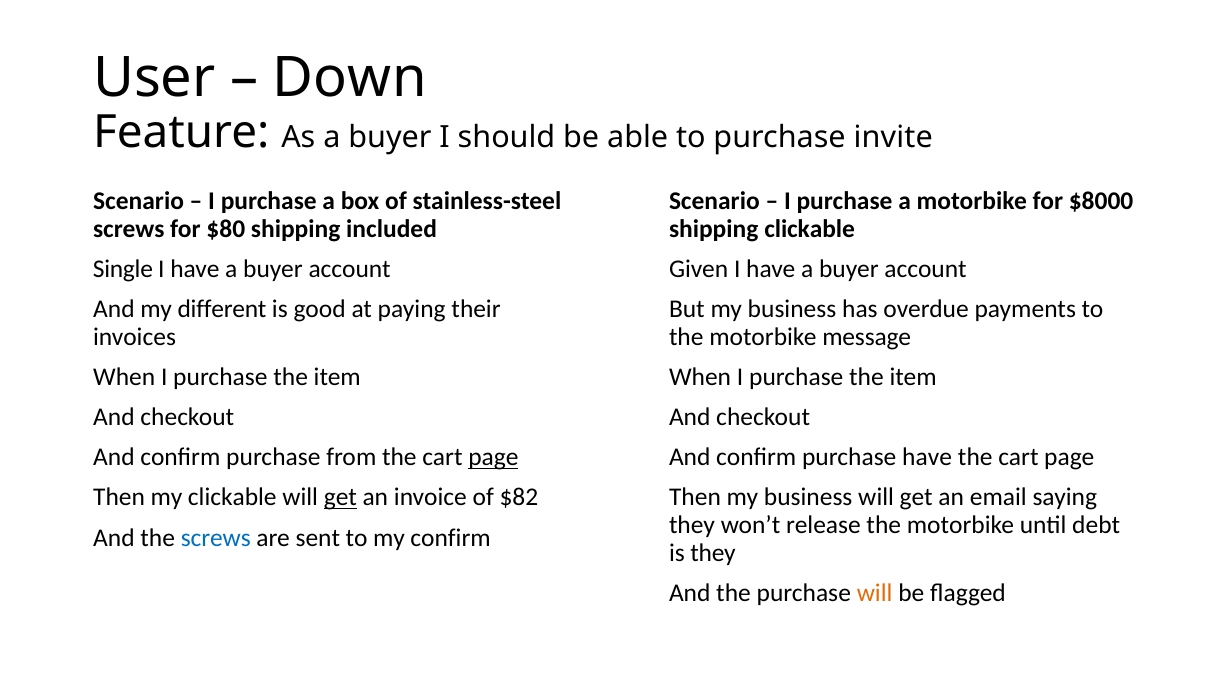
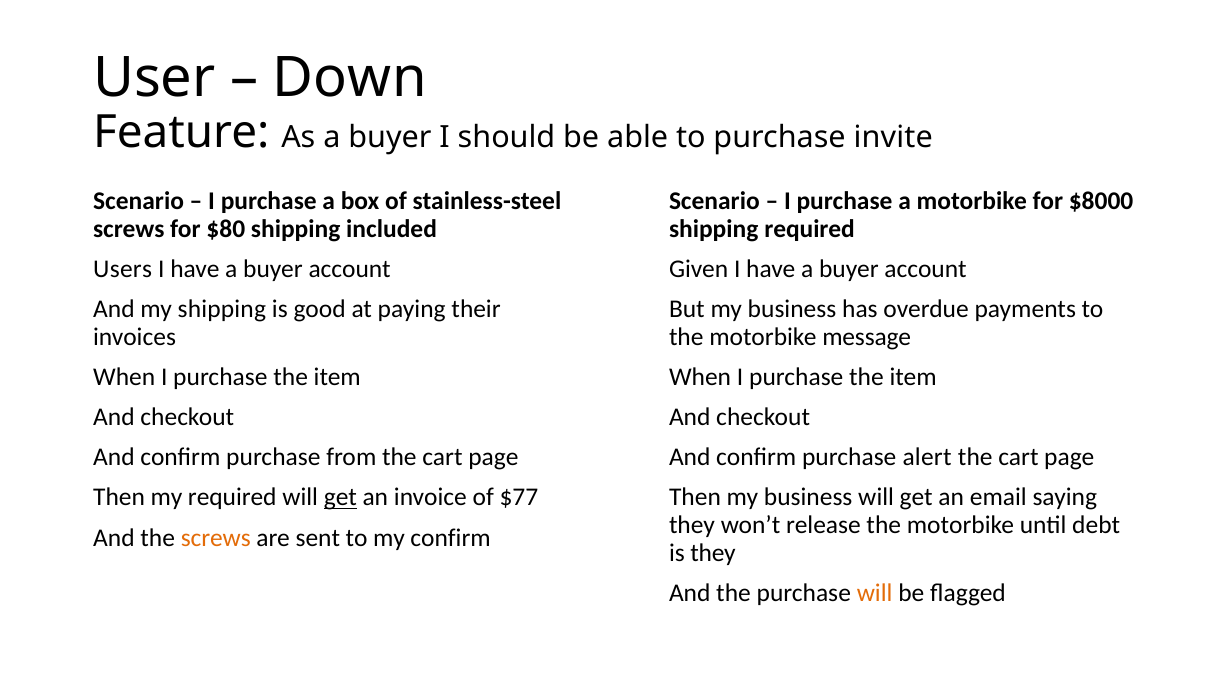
shipping clickable: clickable -> required
Single: Single -> Users
my different: different -> shipping
page at (493, 458) underline: present -> none
purchase have: have -> alert
my clickable: clickable -> required
$82: $82 -> $77
screws at (216, 538) colour: blue -> orange
